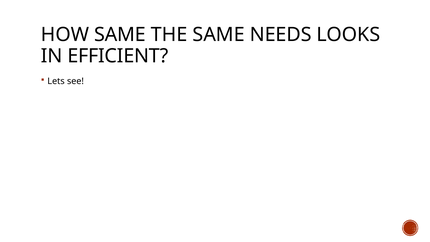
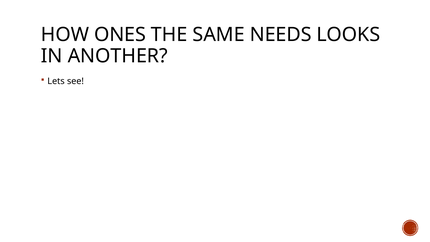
HOW SAME: SAME -> ONES
EFFICIENT: EFFICIENT -> ANOTHER
